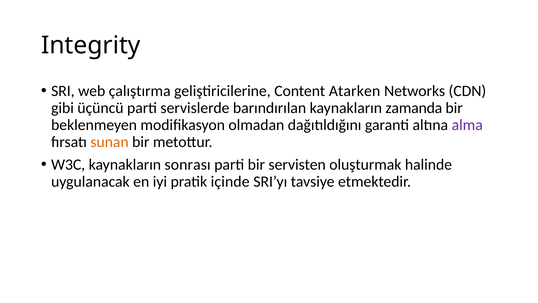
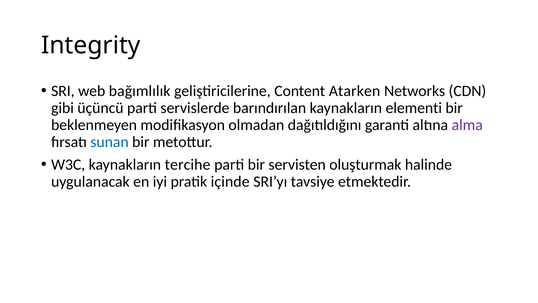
çalıştırma: çalıştırma -> bağımlılık
zamanda: zamanda -> elementi
sunan colour: orange -> blue
sonrası: sonrası -> tercihe
